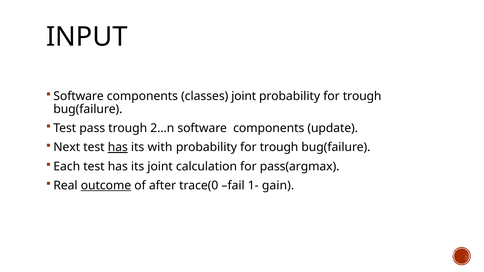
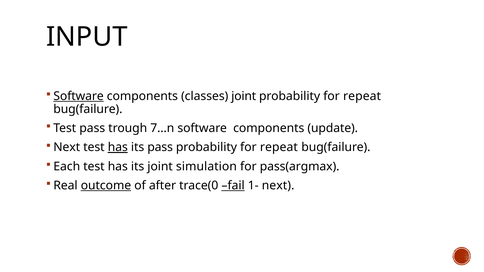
Software at (79, 96) underline: none -> present
trough at (362, 96): trough -> repeat
2…n: 2…n -> 7…n
its with: with -> pass
trough at (279, 147): trough -> repeat
calculation: calculation -> simulation
fail underline: none -> present
1- gain: gain -> next
